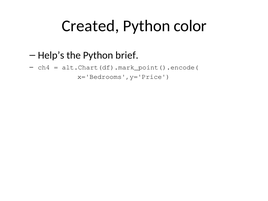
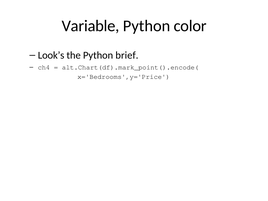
Created: Created -> Variable
Help’s: Help’s -> Look’s
